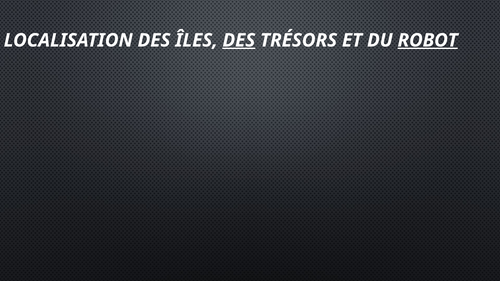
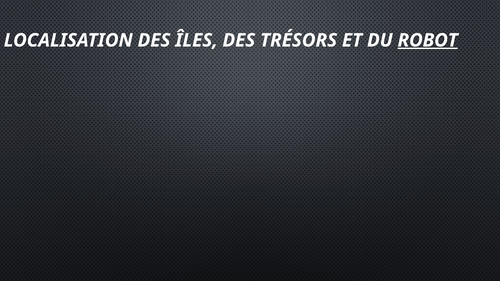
DES at (239, 40) underline: present -> none
